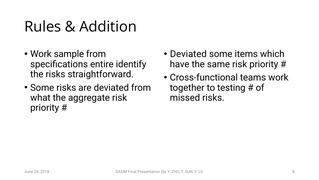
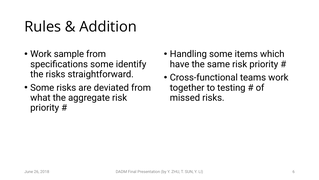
Deviated at (188, 54): Deviated -> Handling
specifications entire: entire -> some
